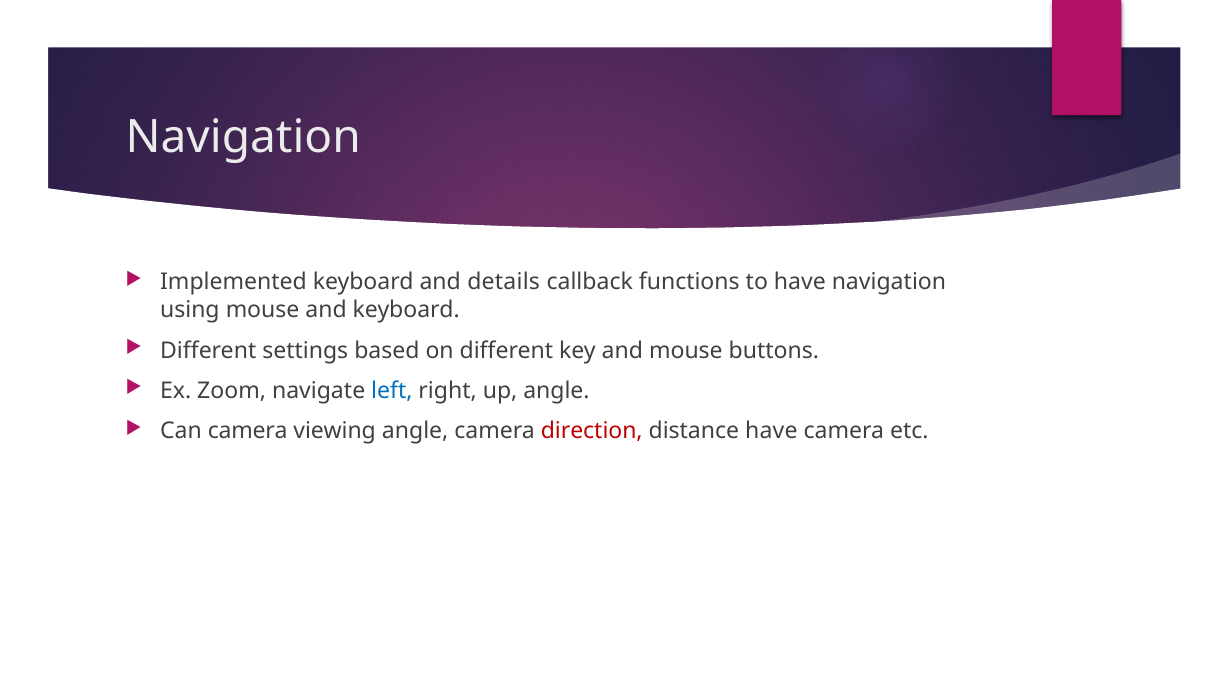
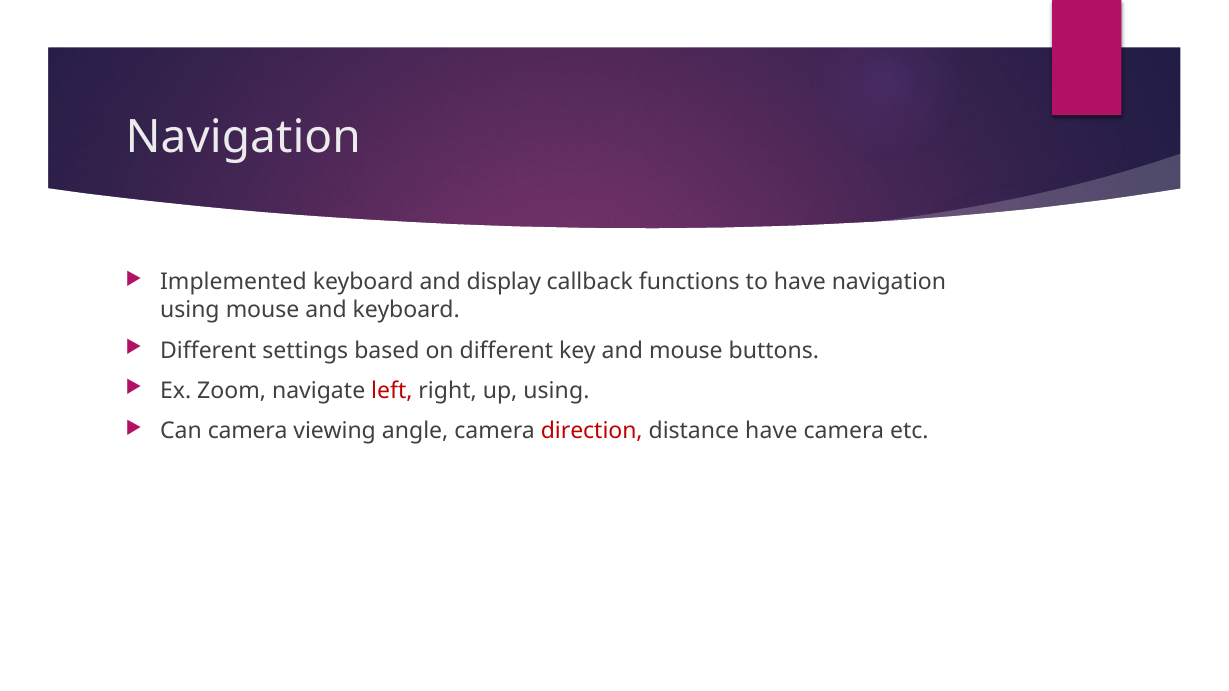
details: details -> display
left colour: blue -> red
up angle: angle -> using
